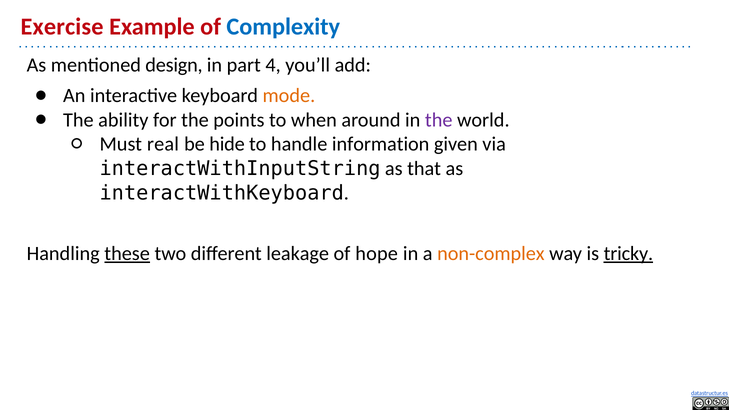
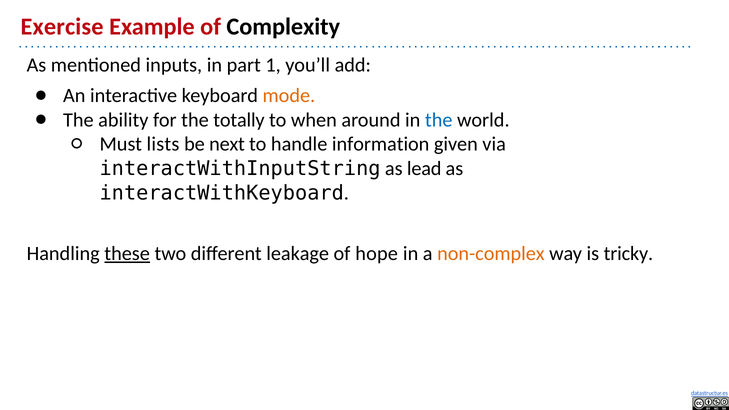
Complexity colour: blue -> black
design: design -> inputs
4: 4 -> 1
points: points -> totally
the at (439, 120) colour: purple -> blue
real: real -> lists
hide: hide -> next
that: that -> lead
tricky underline: present -> none
